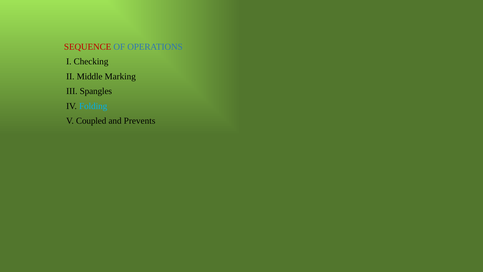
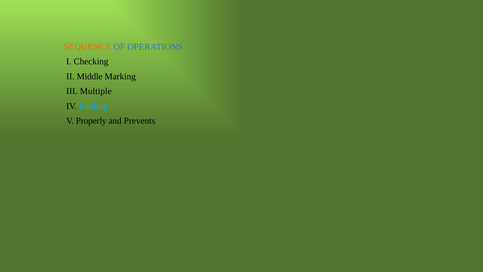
SEQUENCE colour: red -> orange
Spangles: Spangles -> Multiple
Coupled: Coupled -> Properly
